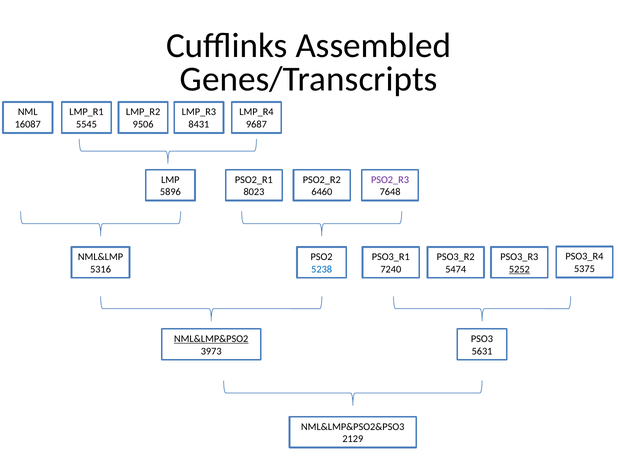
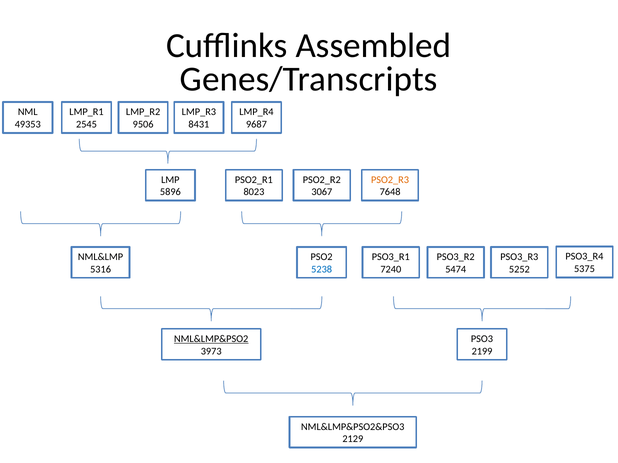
16087: 16087 -> 49353
5545: 5545 -> 2545
PSO2_R3 colour: purple -> orange
6460: 6460 -> 3067
5252 underline: present -> none
5631: 5631 -> 2199
